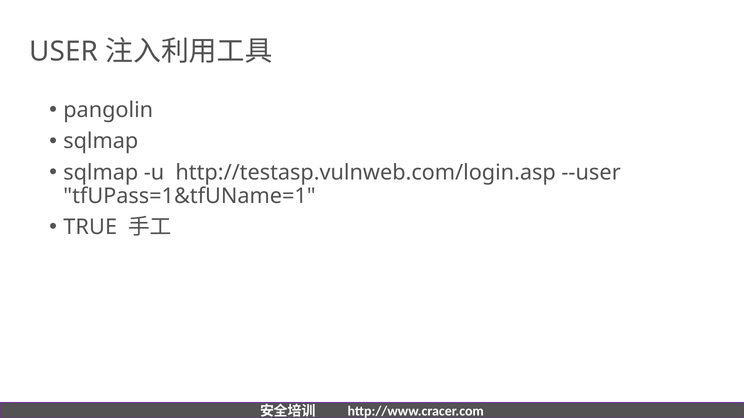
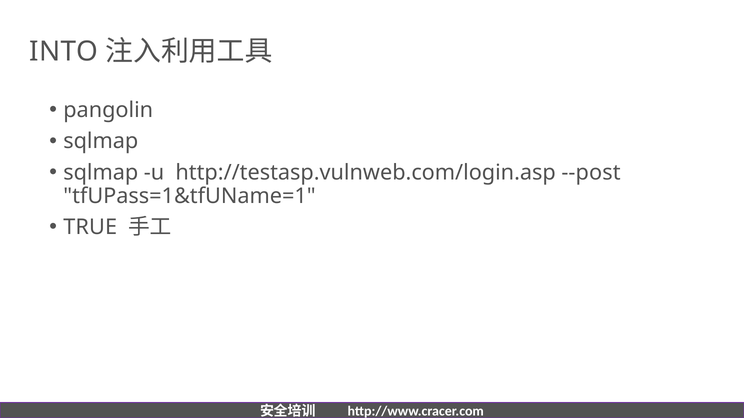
USER: USER -> INTO
--user: --user -> --post
